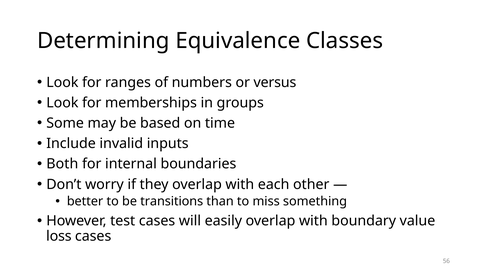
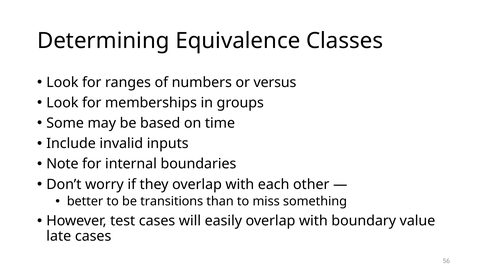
Both: Both -> Note
loss: loss -> late
